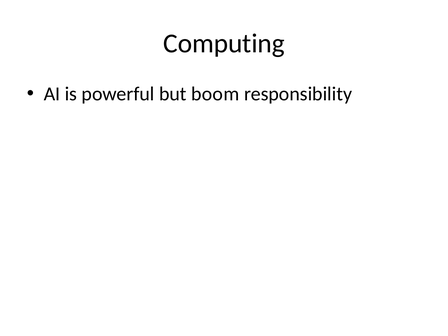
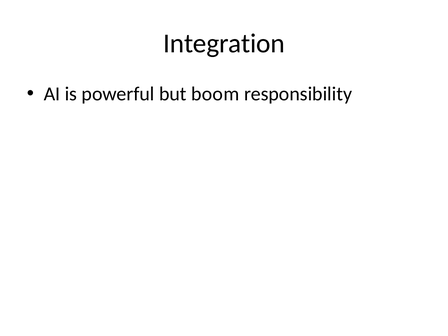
Computing: Computing -> Integration
